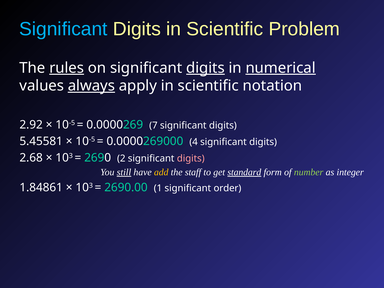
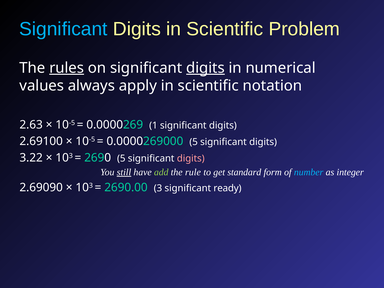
numerical underline: present -> none
always underline: present -> none
2.92: 2.92 -> 2.63
7: 7 -> 1
5.45581: 5.45581 -> 2.69100
0.0000269000 4: 4 -> 5
2.68: 2.68 -> 3.22
2690 2: 2 -> 5
add colour: yellow -> light green
staff: staff -> rule
standard underline: present -> none
number colour: light green -> light blue
1.84861: 1.84861 -> 2.69090
1: 1 -> 3
order: order -> ready
